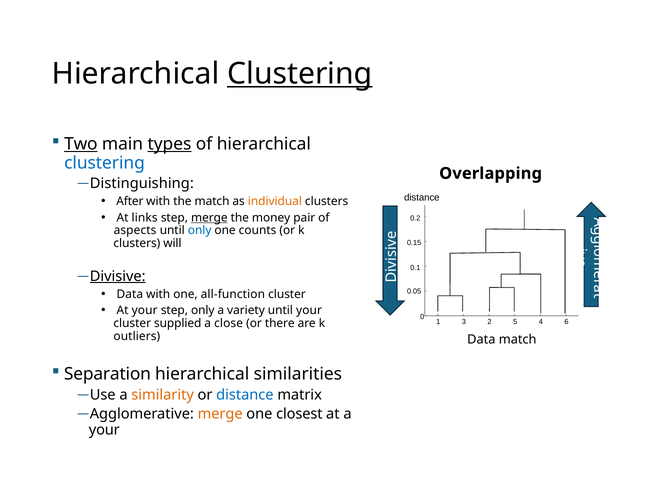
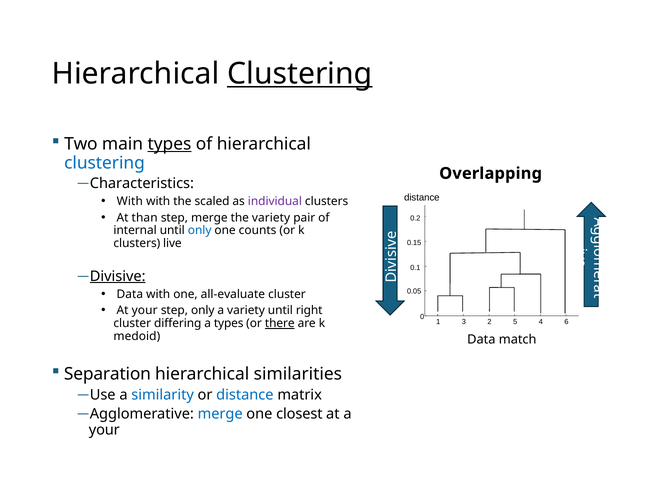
Two underline: present -> none
Distinguishing: Distinguishing -> Characteristics
After at (130, 201): After -> With
the match: match -> scaled
individual colour: orange -> purple
links: links -> than
merge at (209, 217) underline: present -> none
the money: money -> variety
aspects: aspects -> internal
will: will -> live
all-function: all-function -> all-evaluate
until your: your -> right
supplied: supplied -> differing
a close: close -> types
there underline: none -> present
outliers: outliers -> medoid
similarity colour: orange -> blue
merge at (220, 414) colour: orange -> blue
